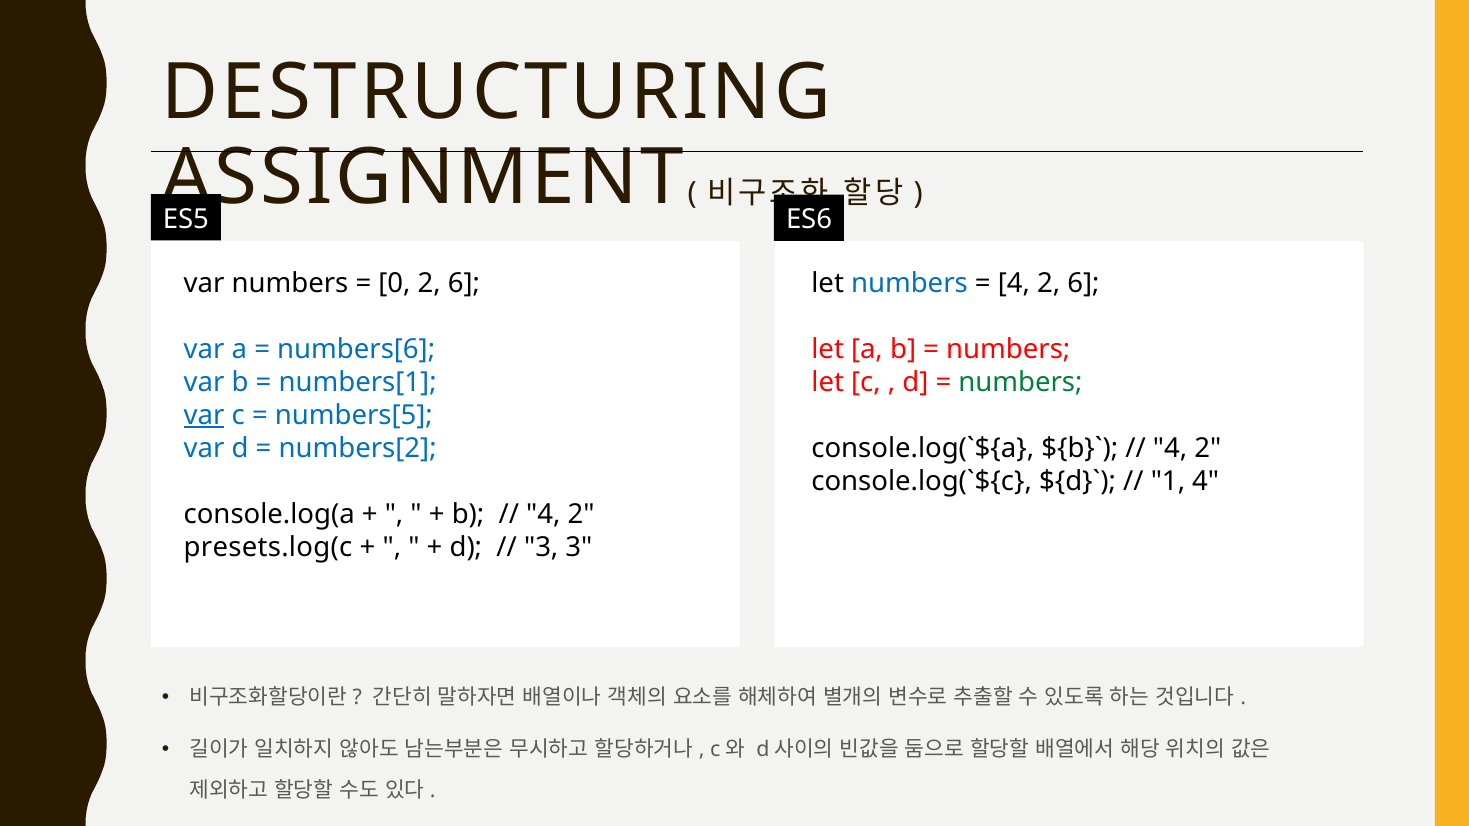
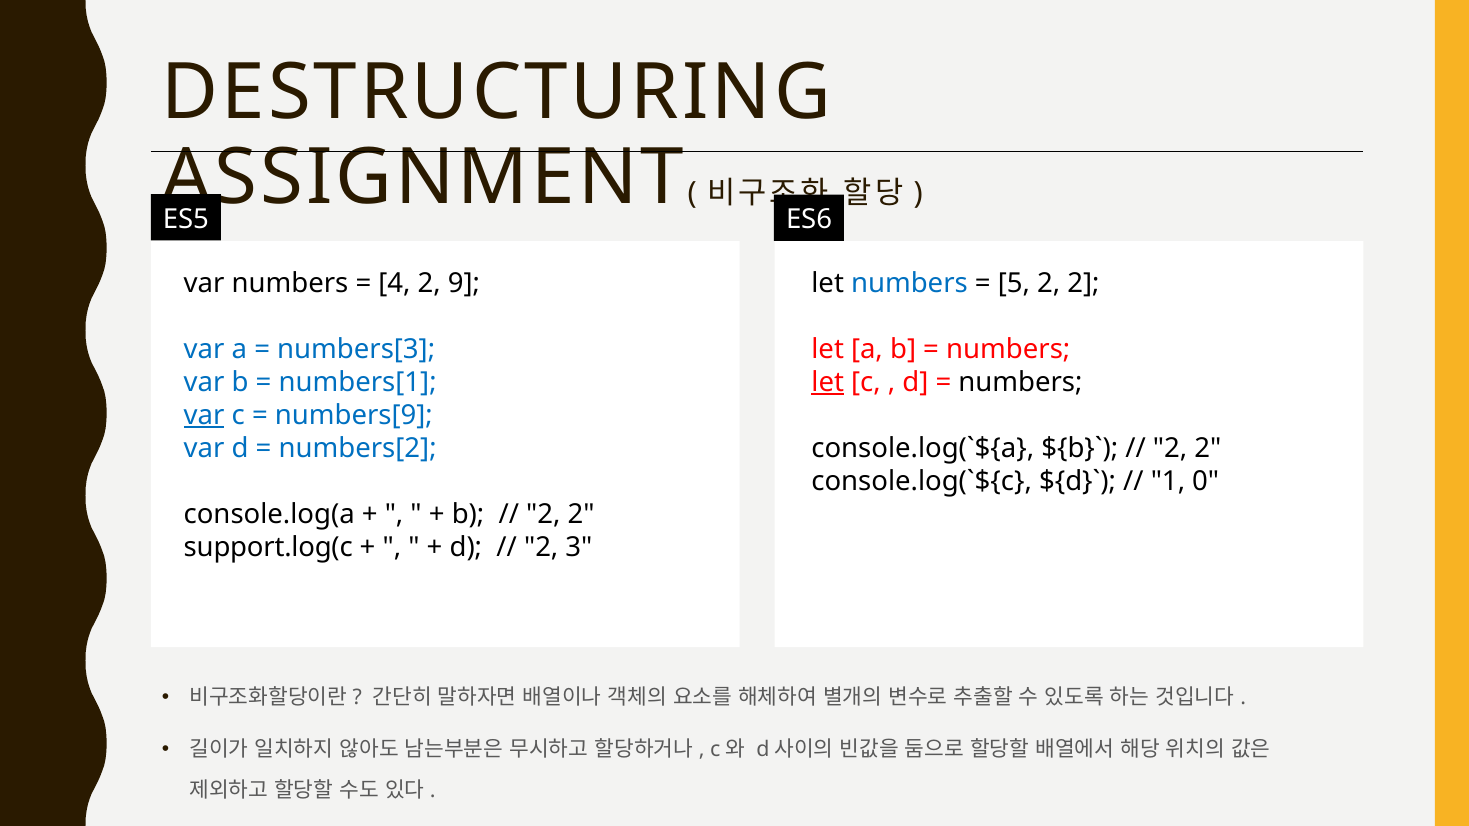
0: 0 -> 4
6 at (464, 283): 6 -> 9
4 at (1014, 283): 4 -> 5
6 at (1084, 283): 6 -> 2
numbers[6: numbers[6 -> numbers[3
let at (828, 382) underline: none -> present
numbers at (1021, 382) colour: green -> black
numbers[5: numbers[5 -> numbers[9
4 at (1170, 449): 4 -> 2
1 4: 4 -> 0
4 at (543, 515): 4 -> 2
presets.log(c: presets.log(c -> support.log(c
3 at (541, 548): 3 -> 2
